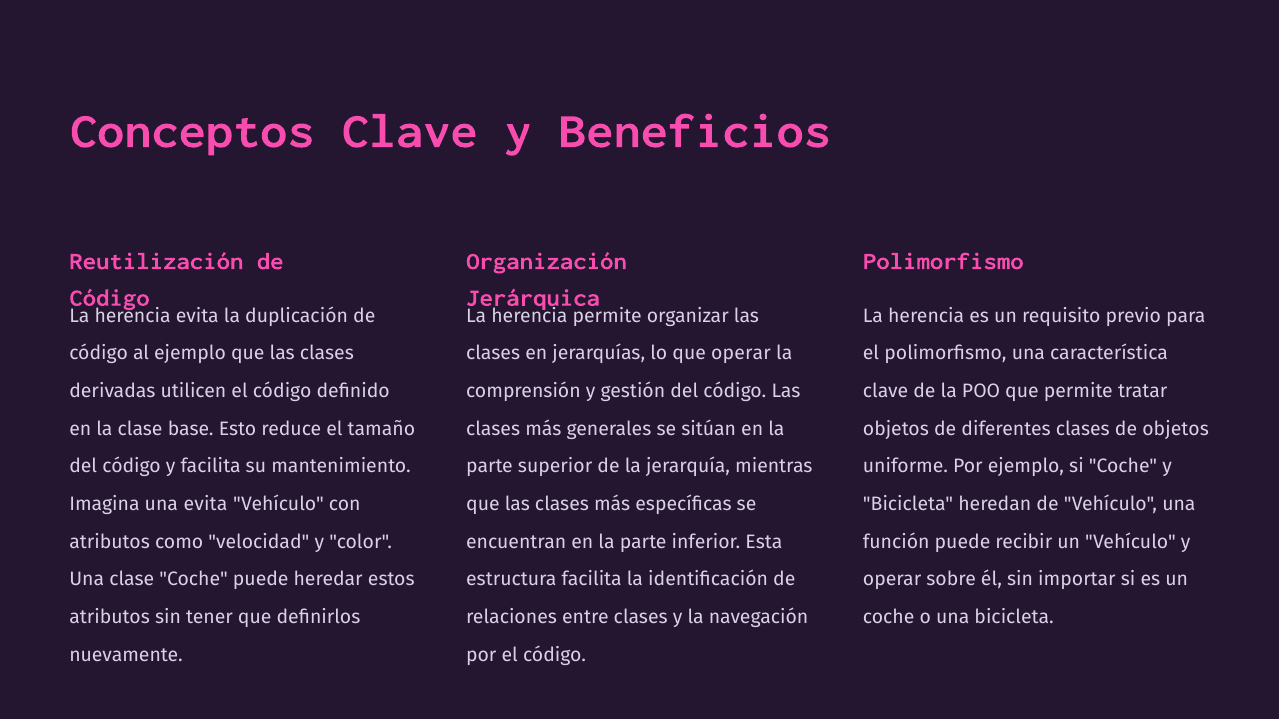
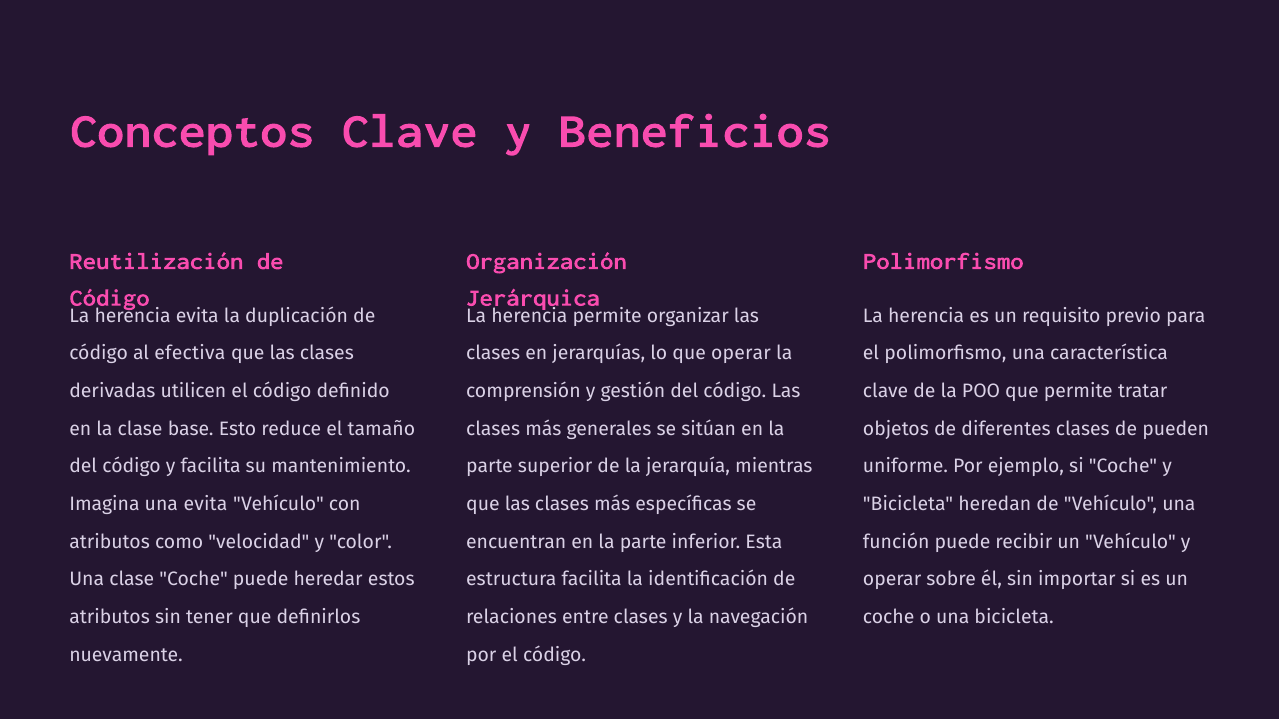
al ejemplo: ejemplo -> efectiva
de objetos: objetos -> pueden
